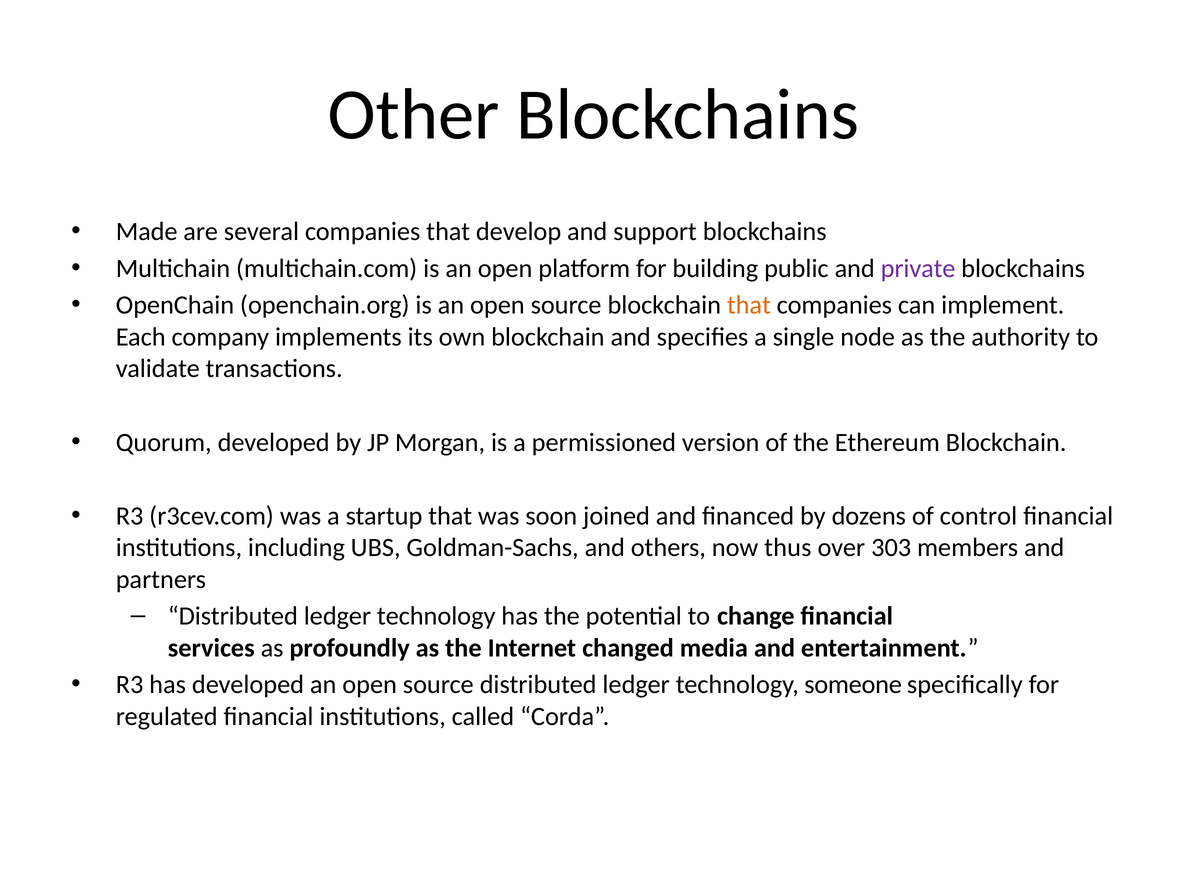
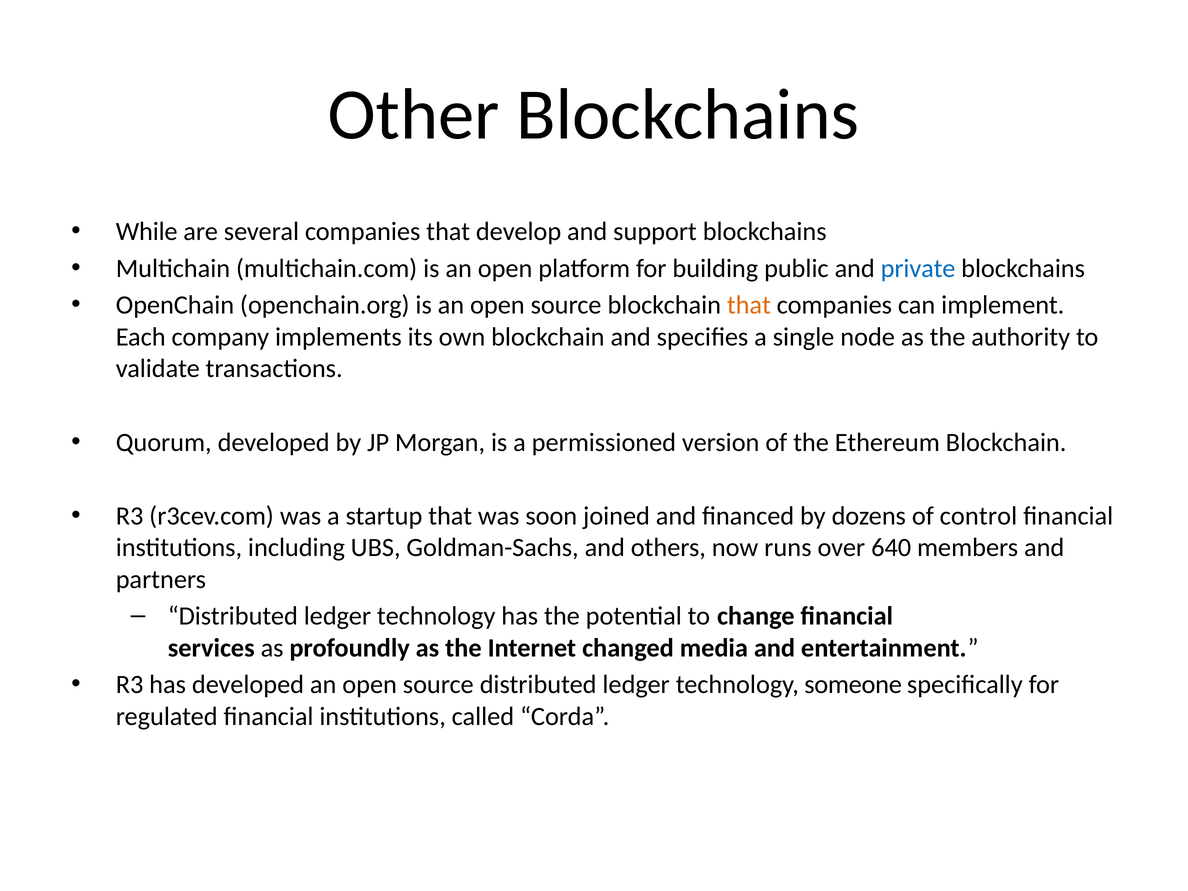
Made: Made -> While
private colour: purple -> blue
thus: thus -> runs
303: 303 -> 640
